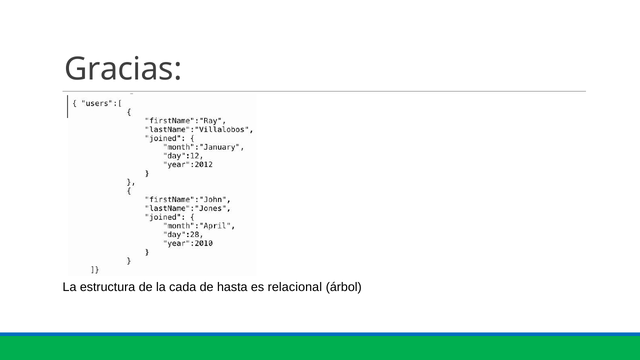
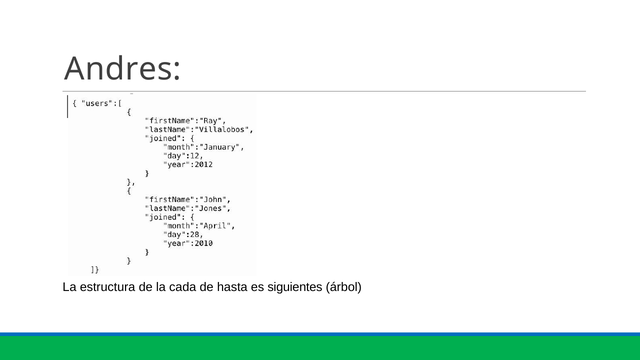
Gracias: Gracias -> Andres
relacional: relacional -> siguientes
